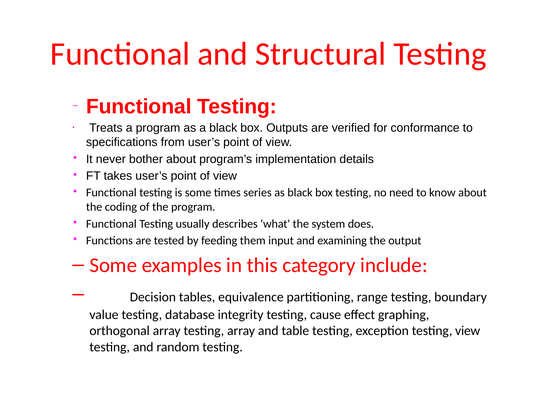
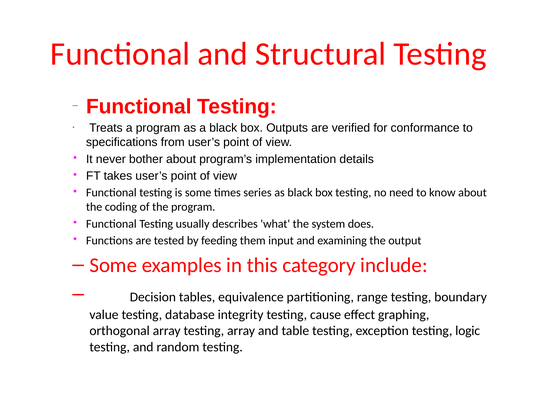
testing view: view -> logic
